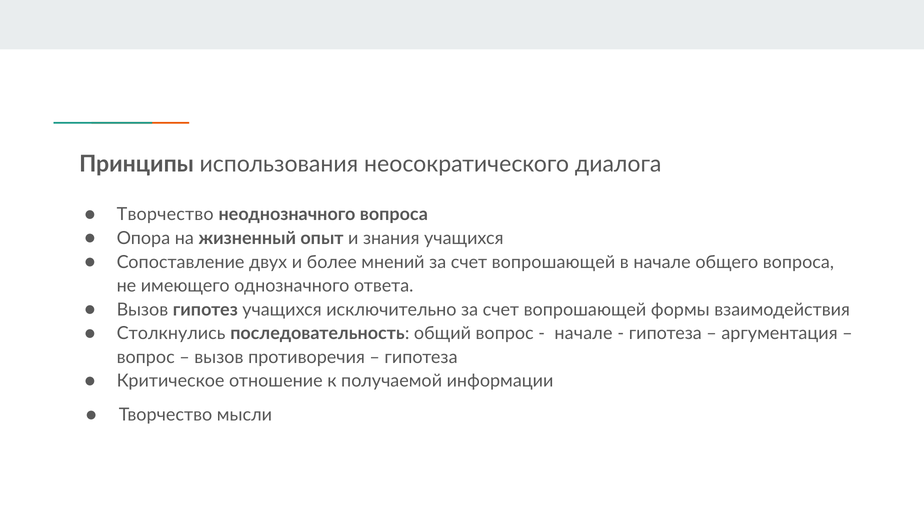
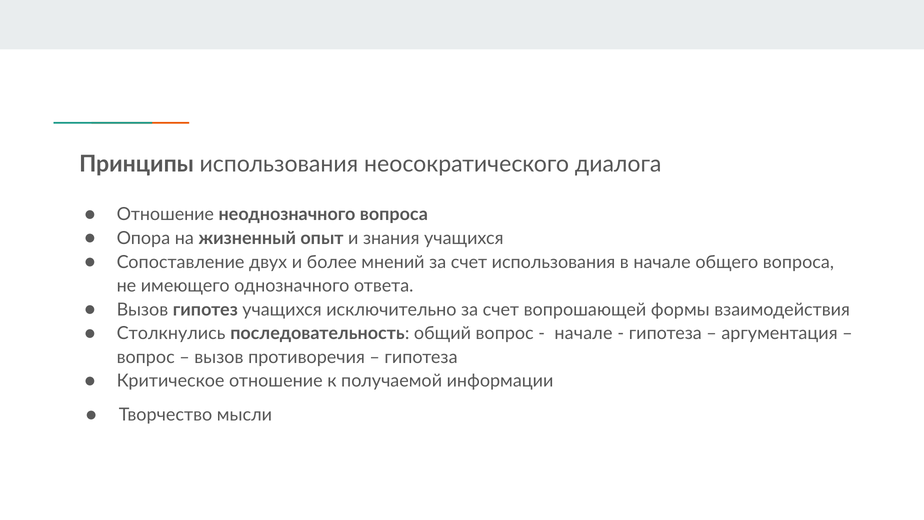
Творчество at (165, 214): Творчество -> Отношение
мнений за счет вопрошающей: вопрошающей -> использования
